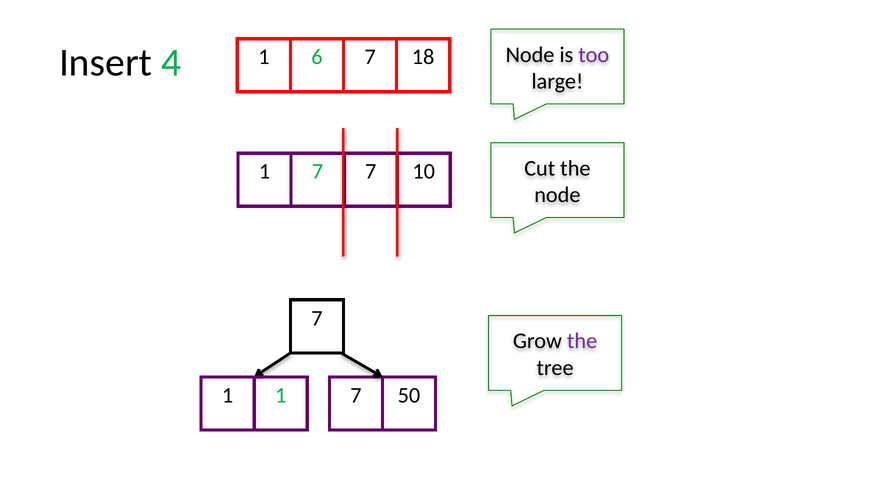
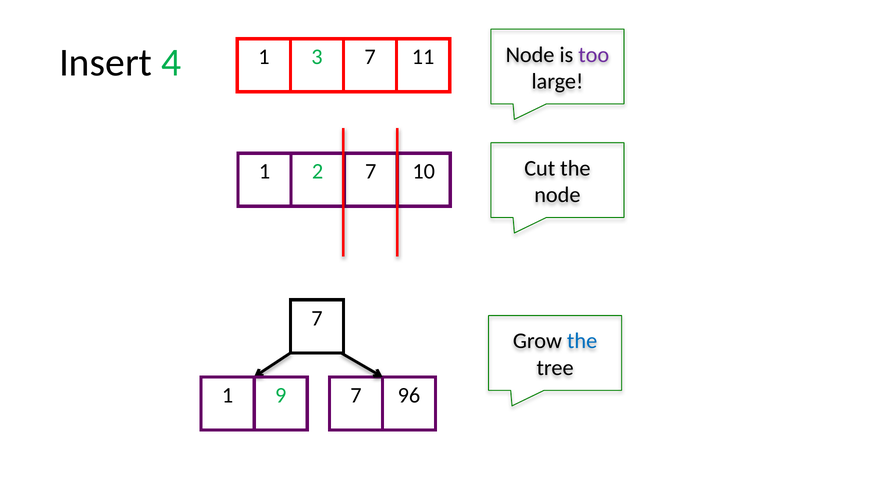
6: 6 -> 3
18: 18 -> 11
1 7: 7 -> 2
the at (582, 341) colour: purple -> blue
1 1: 1 -> 9
50: 50 -> 96
